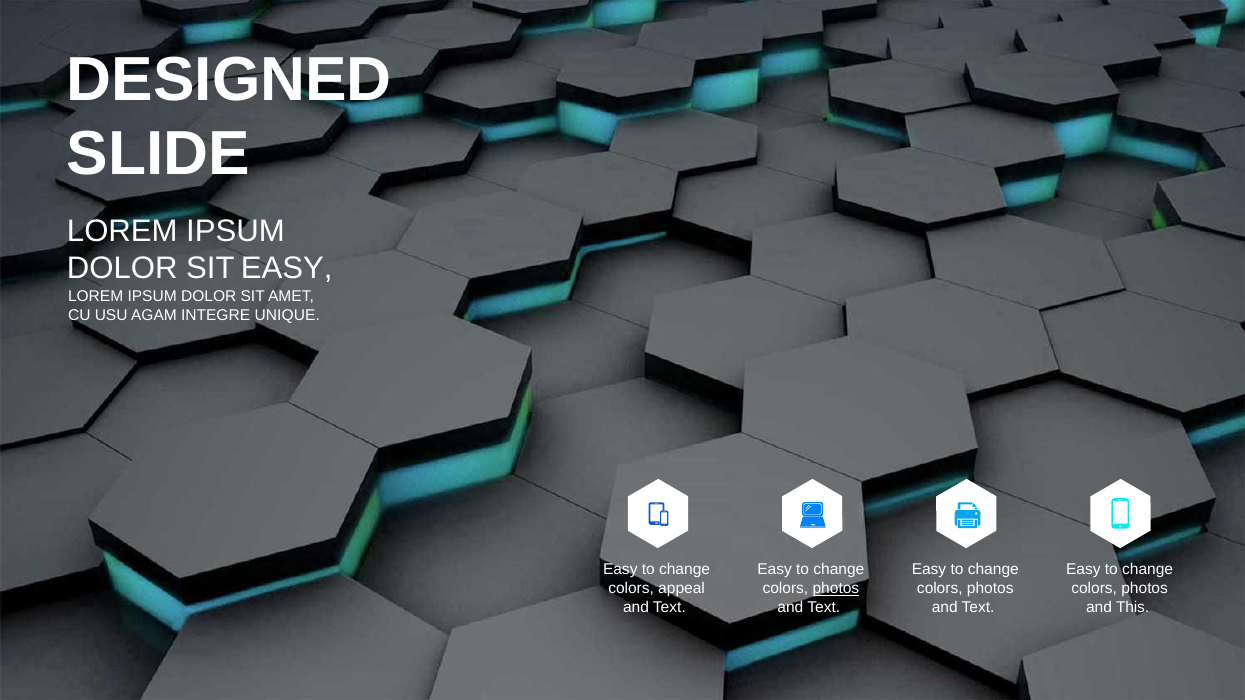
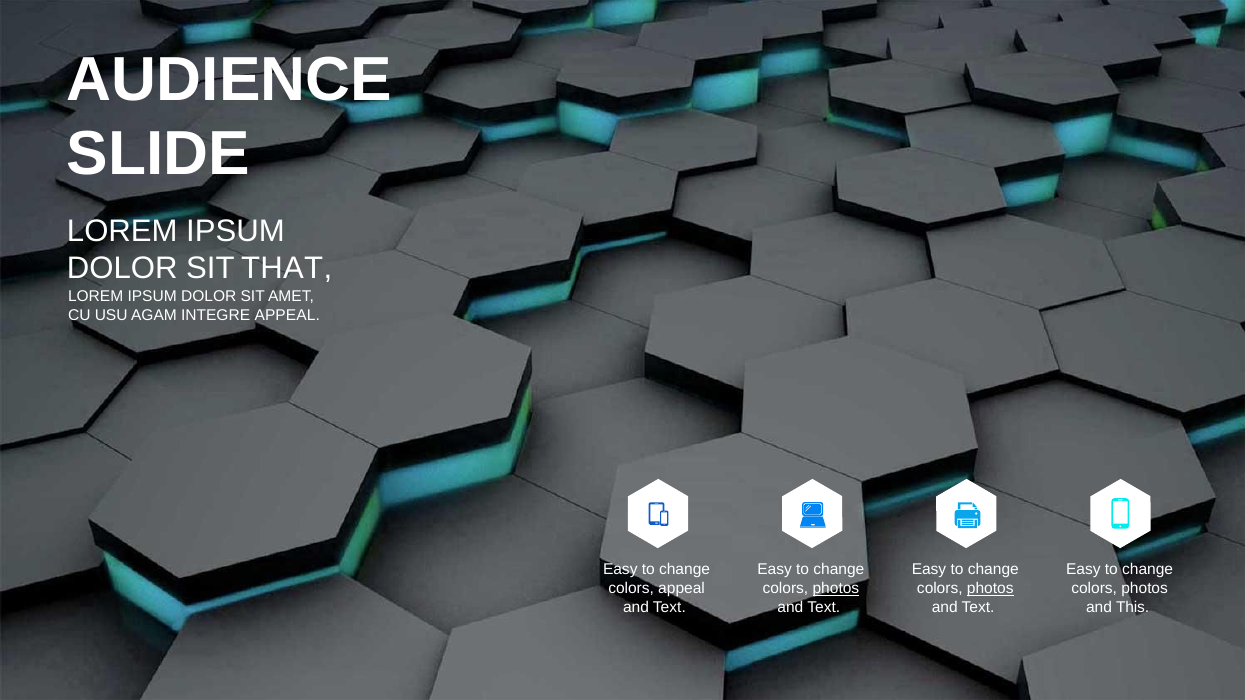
DESIGNED: DESIGNED -> AUDIENCE
SIT EASY: EASY -> THAT
INTEGRE UNIQUE: UNIQUE -> APPEAL
photos at (990, 589) underline: none -> present
